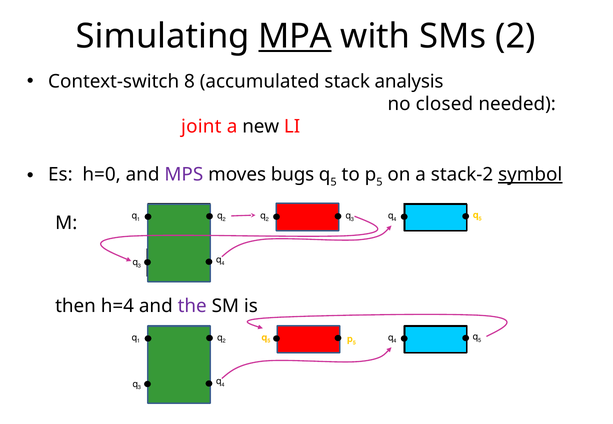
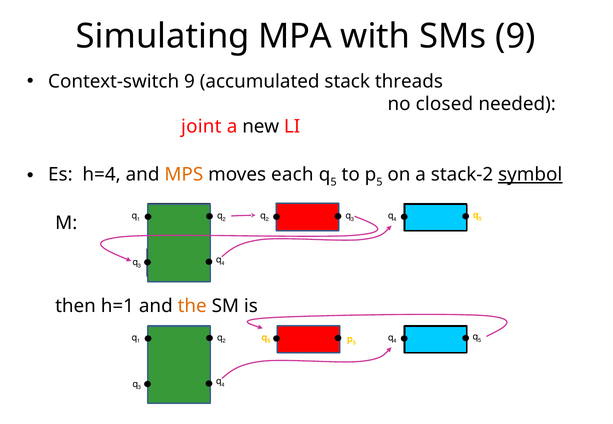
MPA underline: present -> none
SMs 2: 2 -> 9
Context-switch 8: 8 -> 9
analysis: analysis -> threads
h=0: h=0 -> h=4
MPS colour: purple -> orange
bugs: bugs -> each
h=4: h=4 -> h=1
the colour: purple -> orange
